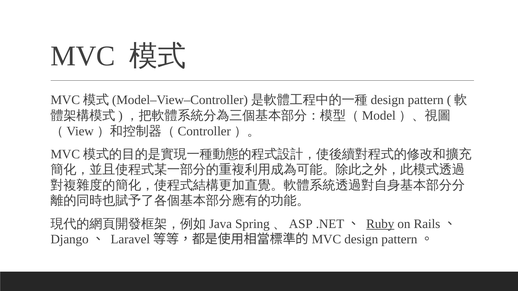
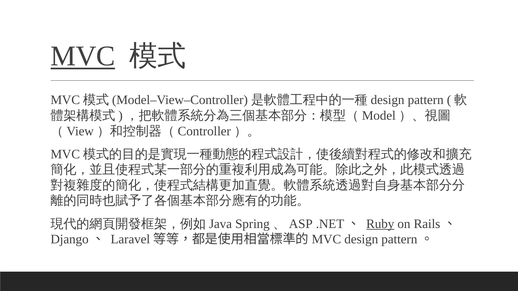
MVC underline: none -> present
